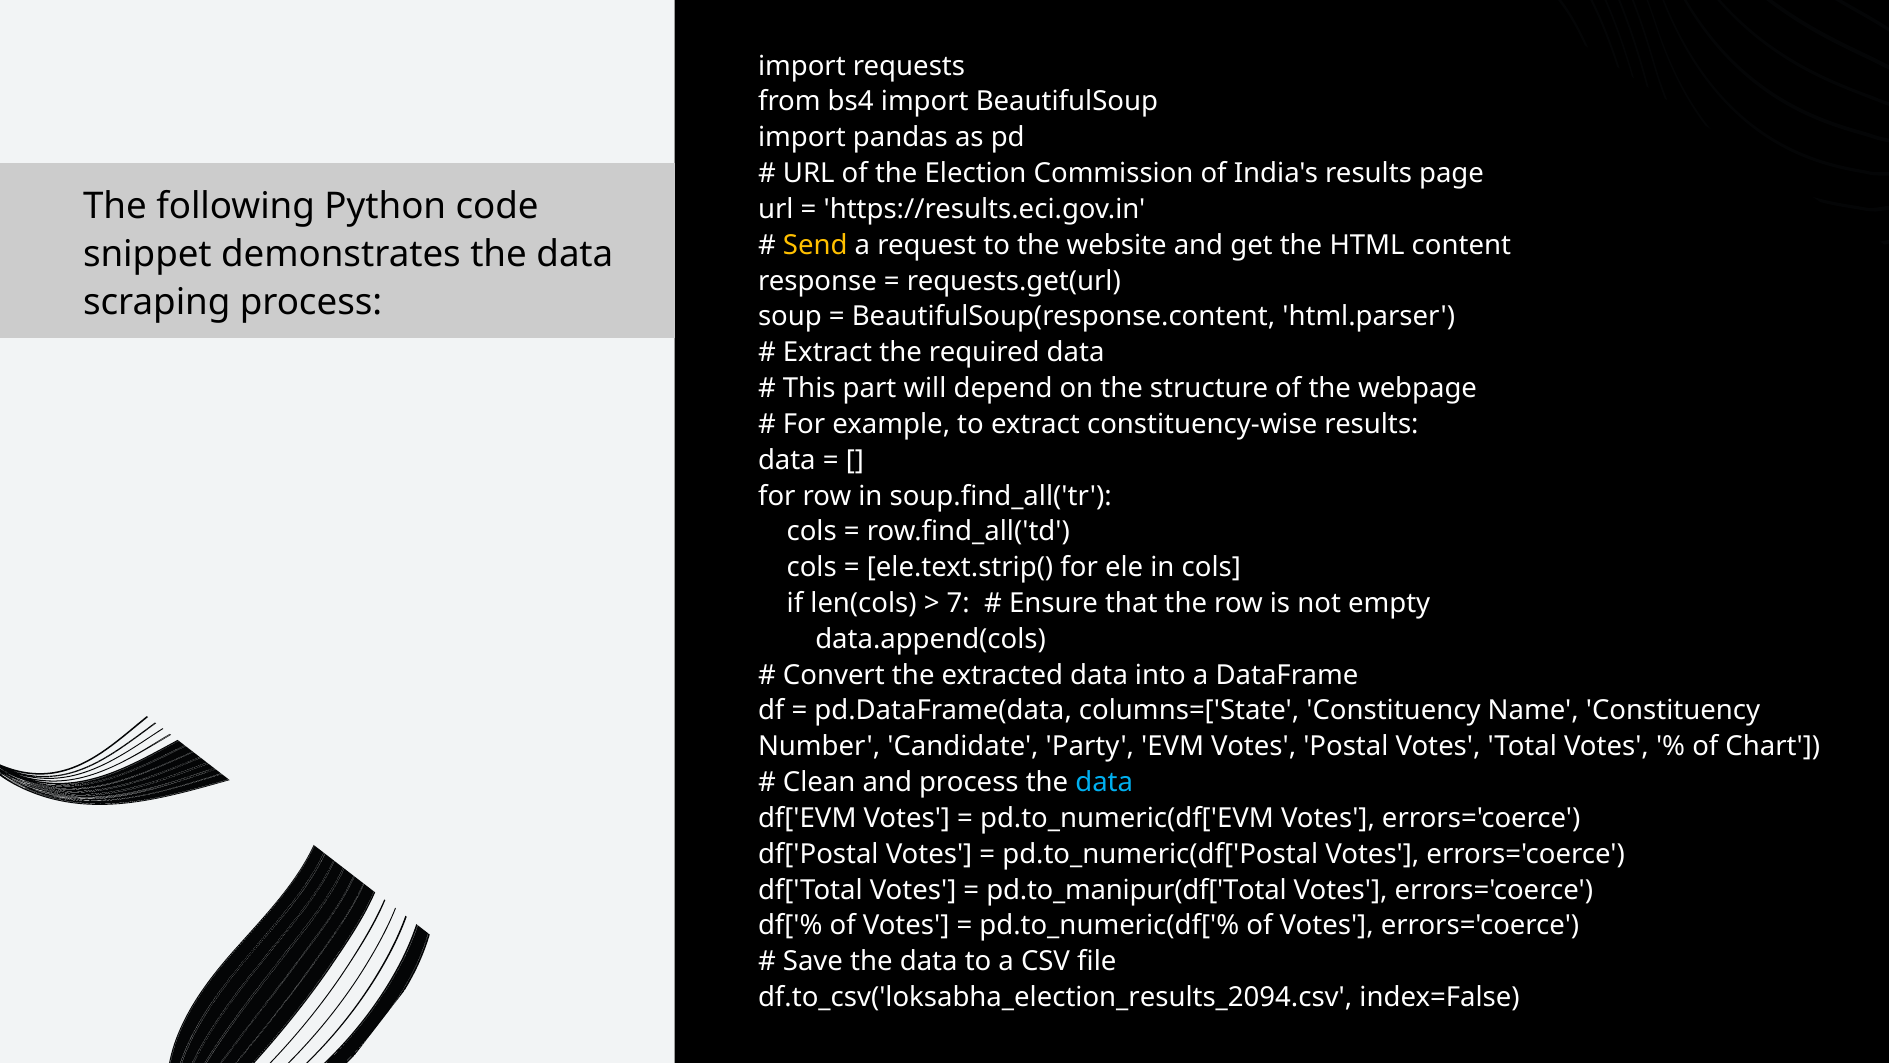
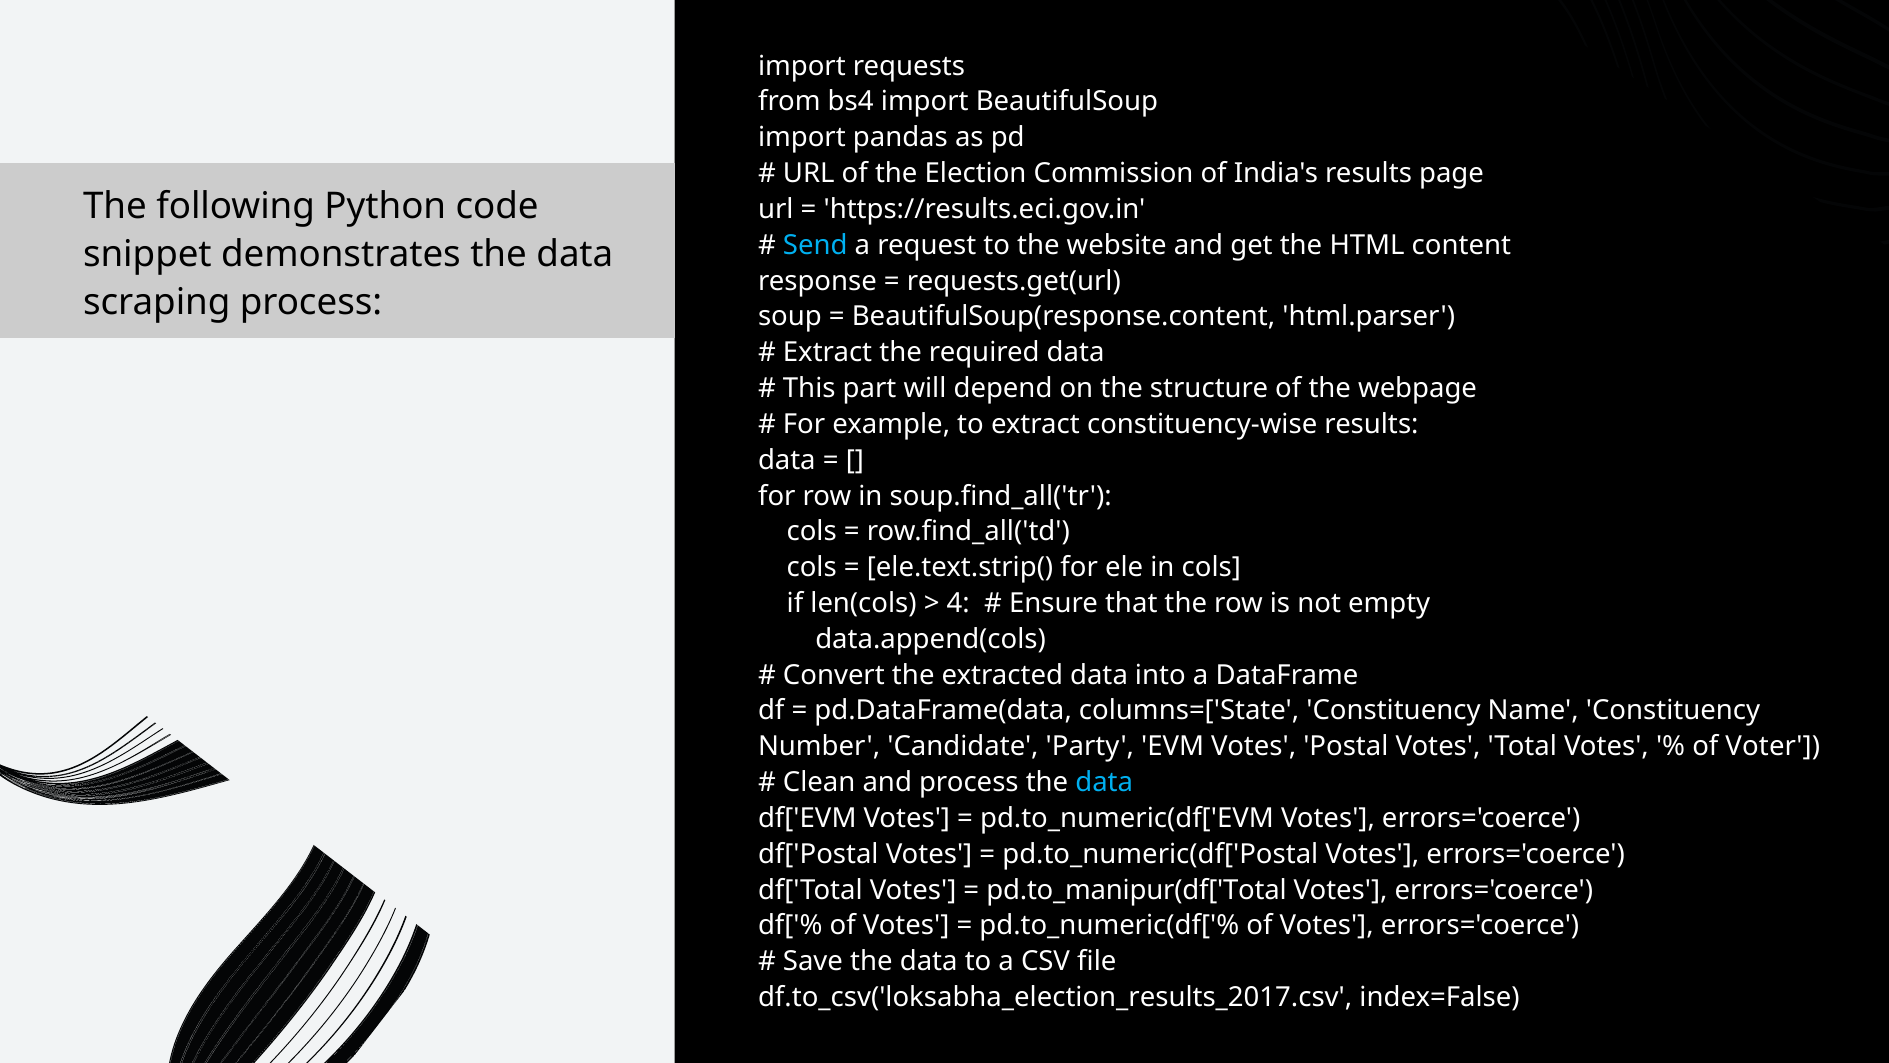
Send colour: yellow -> light blue
7: 7 -> 4
Chart: Chart -> Voter
df.to_csv('loksabha_election_results_2094.csv: df.to_csv('loksabha_election_results_2094.csv -> df.to_csv('loksabha_election_results_2017.csv
